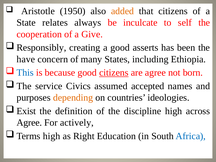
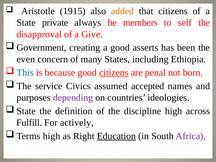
1950: 1950 -> 1915
relates: relates -> private
inculcate: inculcate -> members
cooperation: cooperation -> disapproval
Responsibly: Responsibly -> Government
have: have -> even
are agree: agree -> penal
depending colour: orange -> purple
Exist at (26, 111): Exist -> State
Agree at (29, 123): Agree -> Fulfill
Education underline: none -> present
Africa colour: blue -> purple
